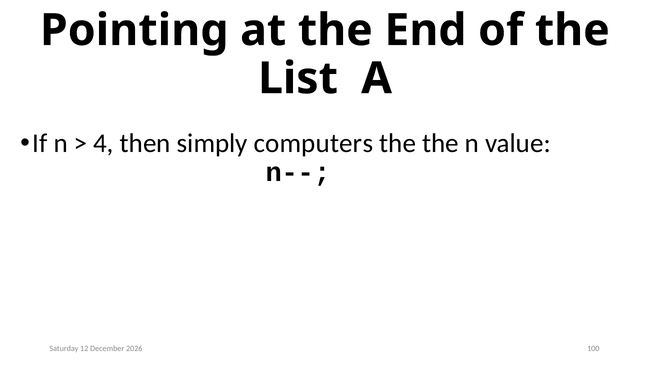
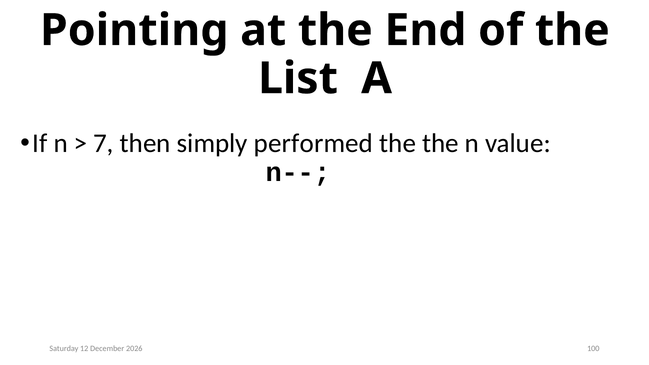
4: 4 -> 7
computers: computers -> performed
